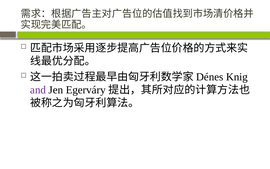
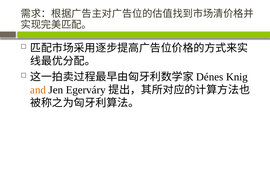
and colour: purple -> orange
